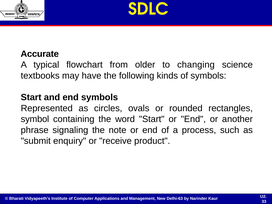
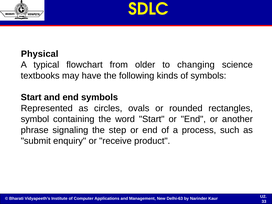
Accurate: Accurate -> Physical
note: note -> step
